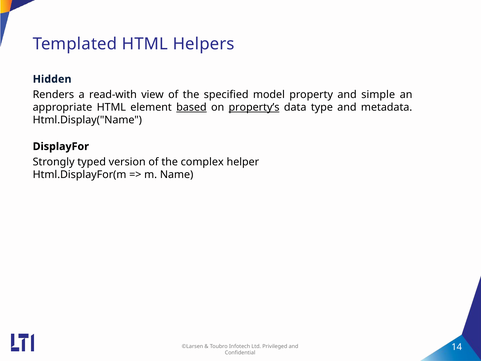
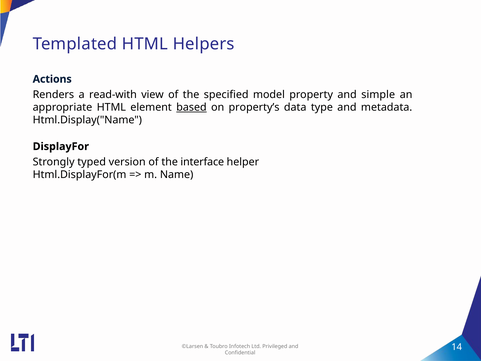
Hidden: Hidden -> Actions
property’s underline: present -> none
complex: complex -> interface
